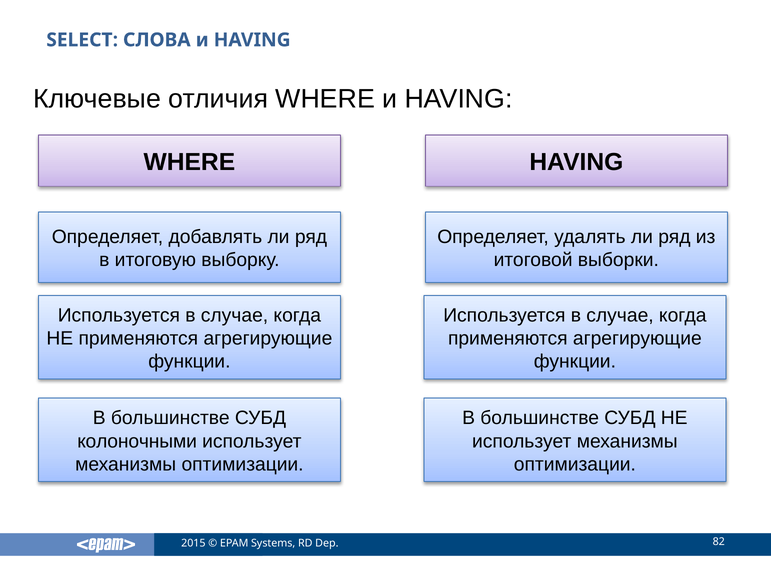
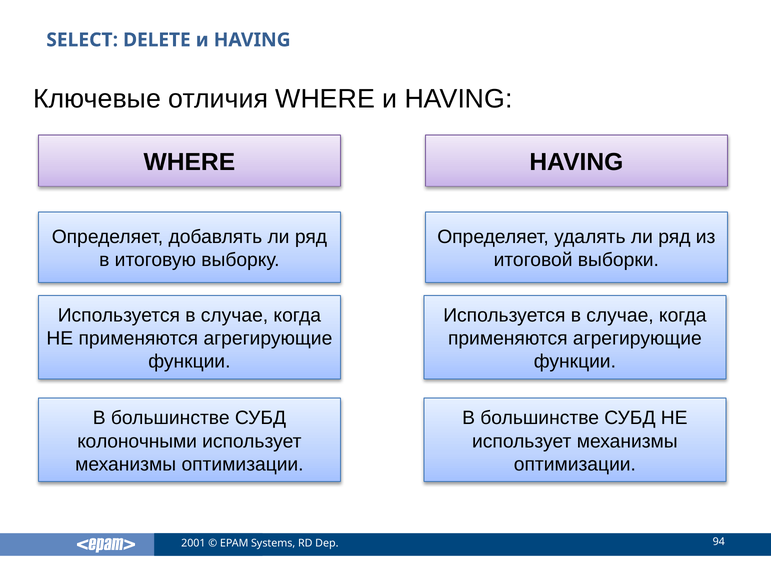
СЛОВА: СЛОВА -> DELETE
2015: 2015 -> 2001
82: 82 -> 94
